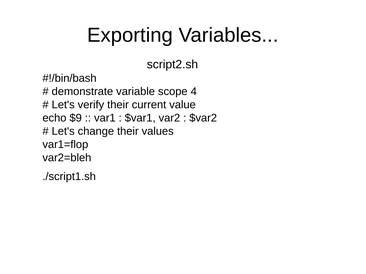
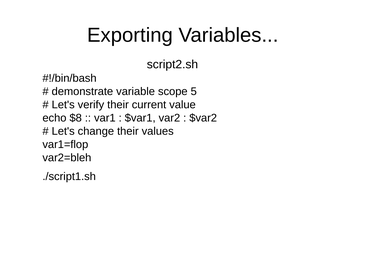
4: 4 -> 5
$9: $9 -> $8
